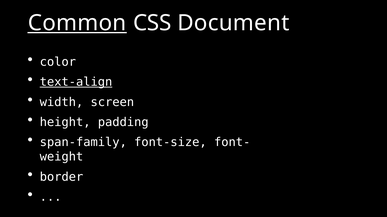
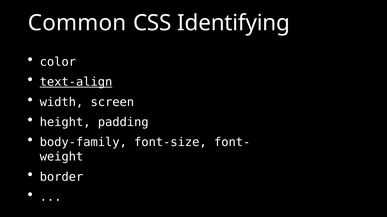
Common underline: present -> none
Document: Document -> Identifying
span-family: span-family -> body-family
